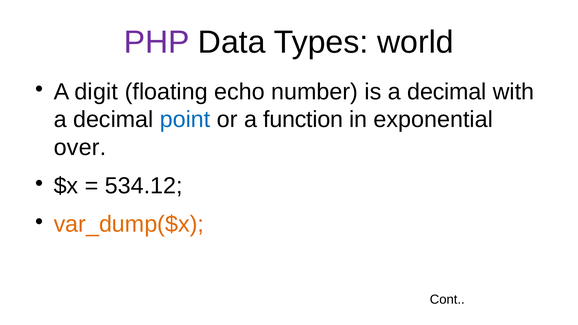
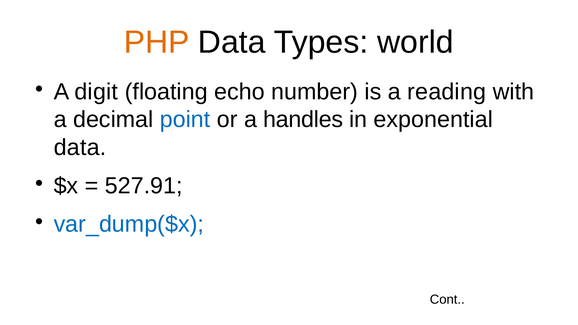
PHP colour: purple -> orange
is a decimal: decimal -> reading
function: function -> handles
over at (80, 148): over -> data
534.12: 534.12 -> 527.91
var_dump($x colour: orange -> blue
